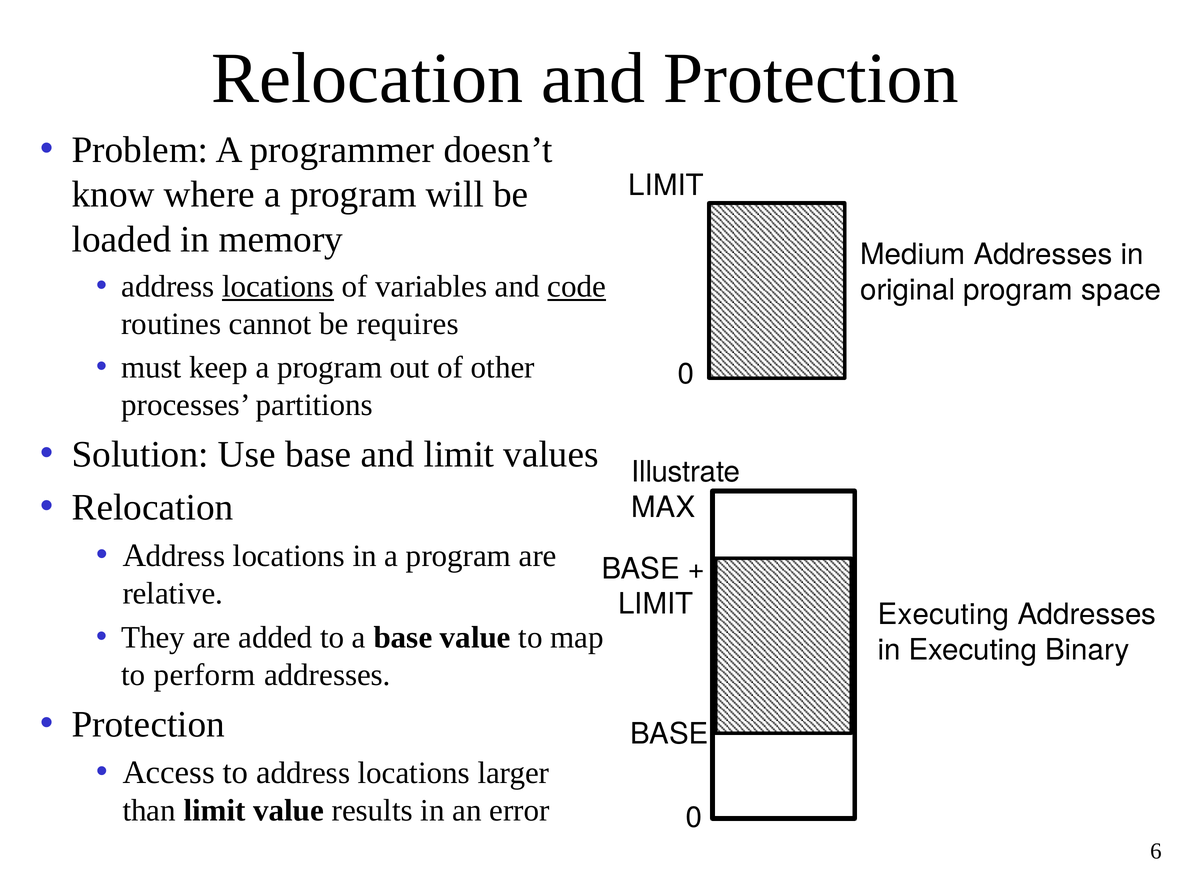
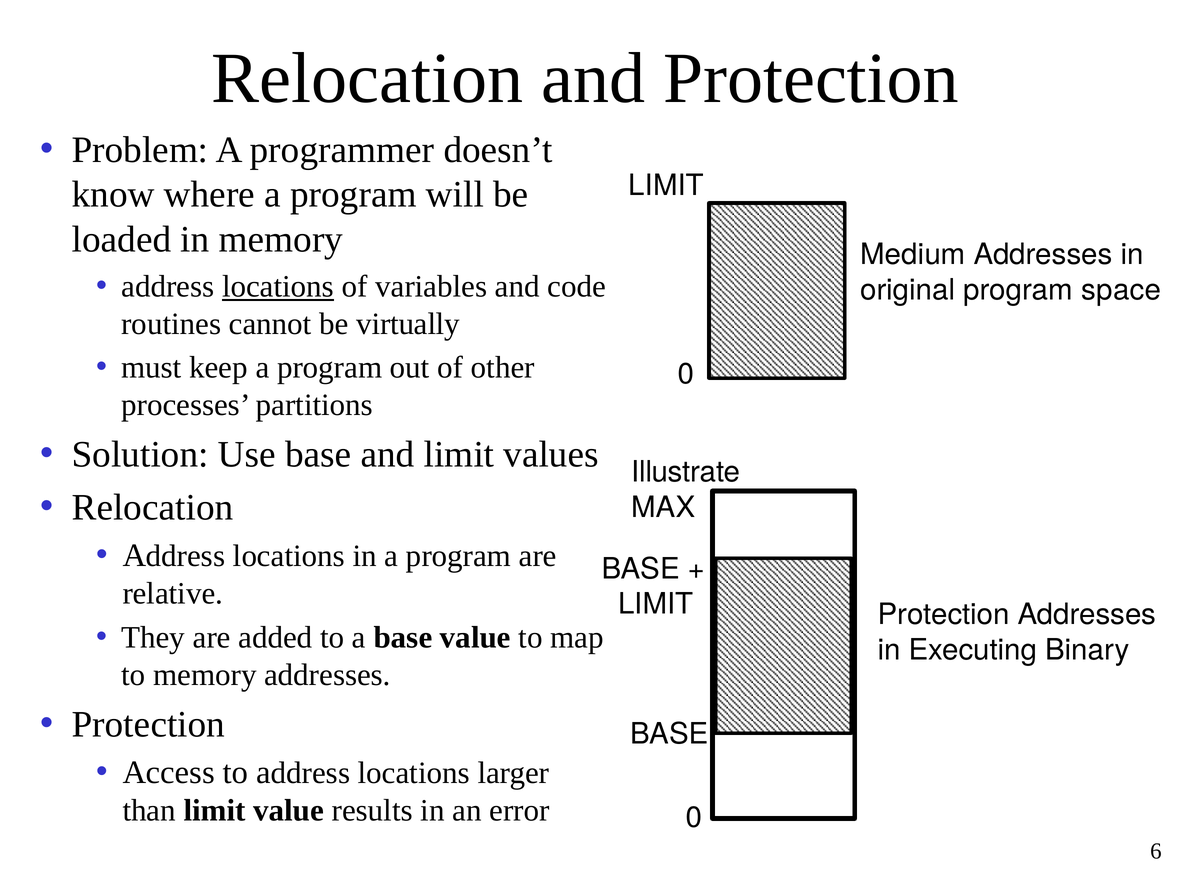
code underline: present -> none
requires: requires -> virtually
Executing at (943, 615): Executing -> Protection
to perform: perform -> memory
